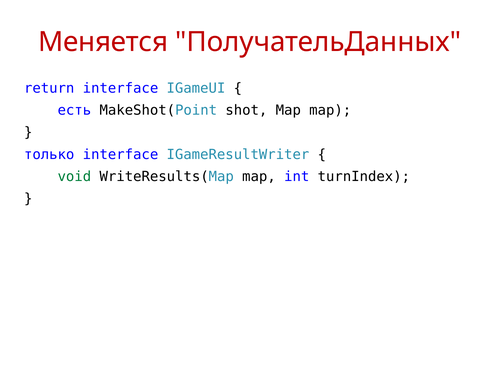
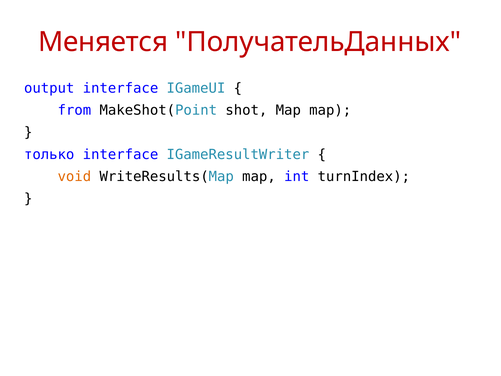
return: return -> output
есть: есть -> from
void colour: green -> orange
